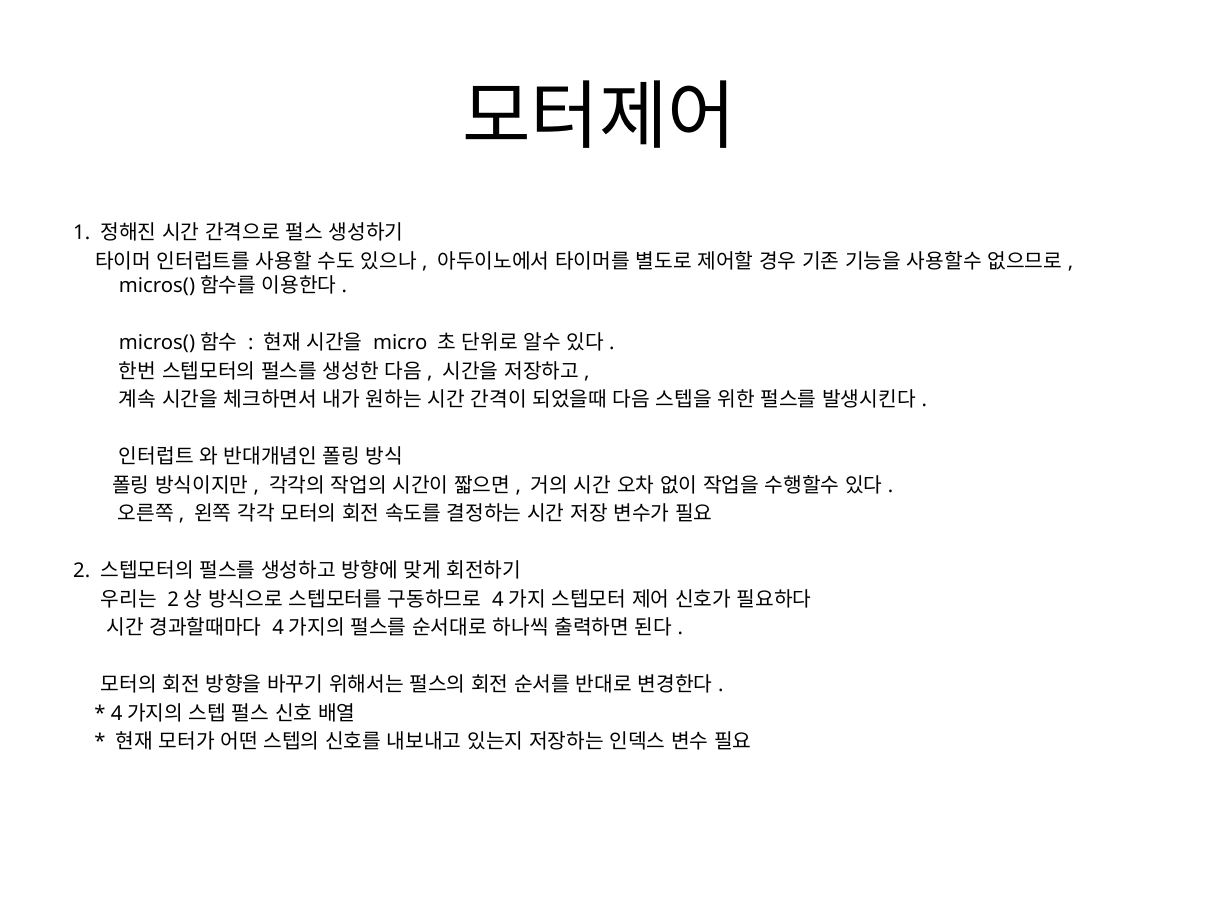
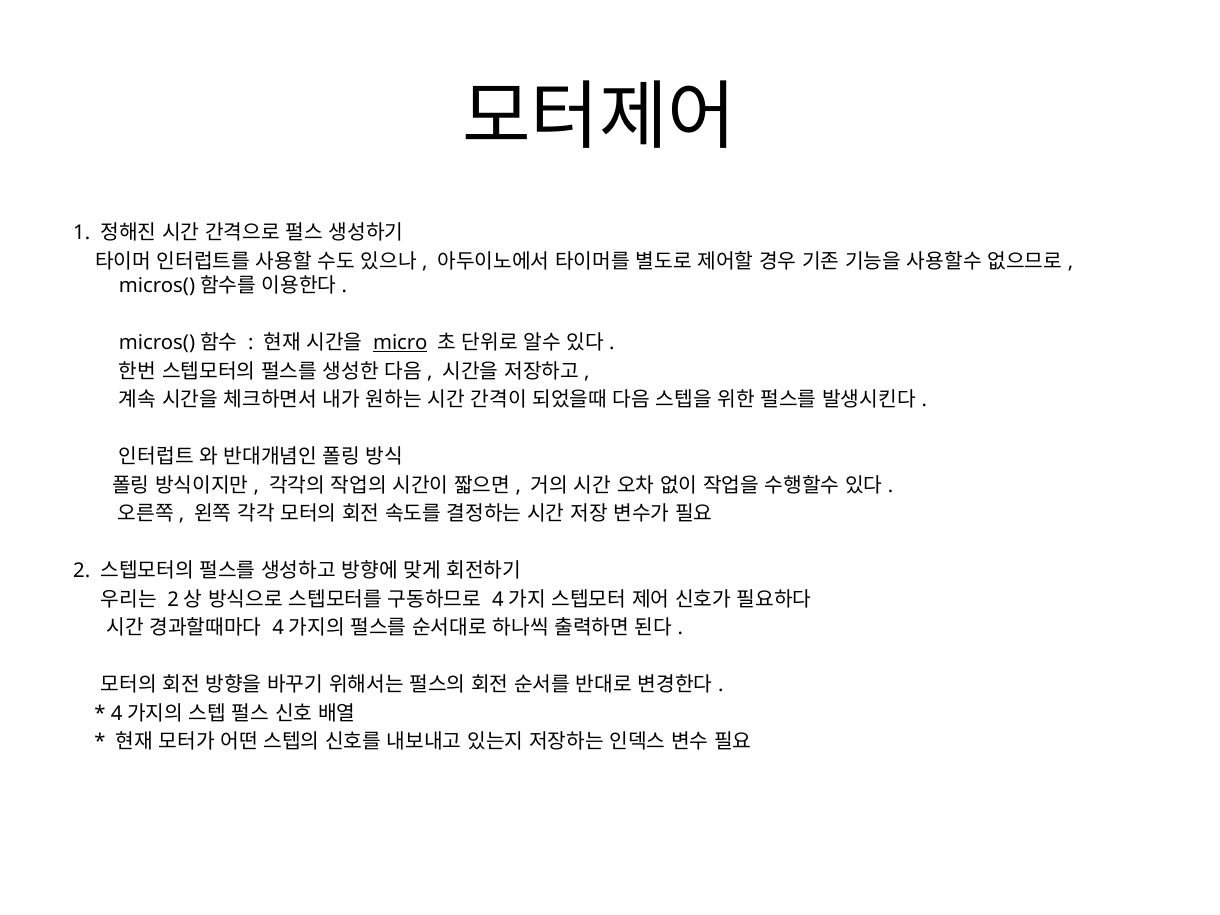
micro underline: none -> present
